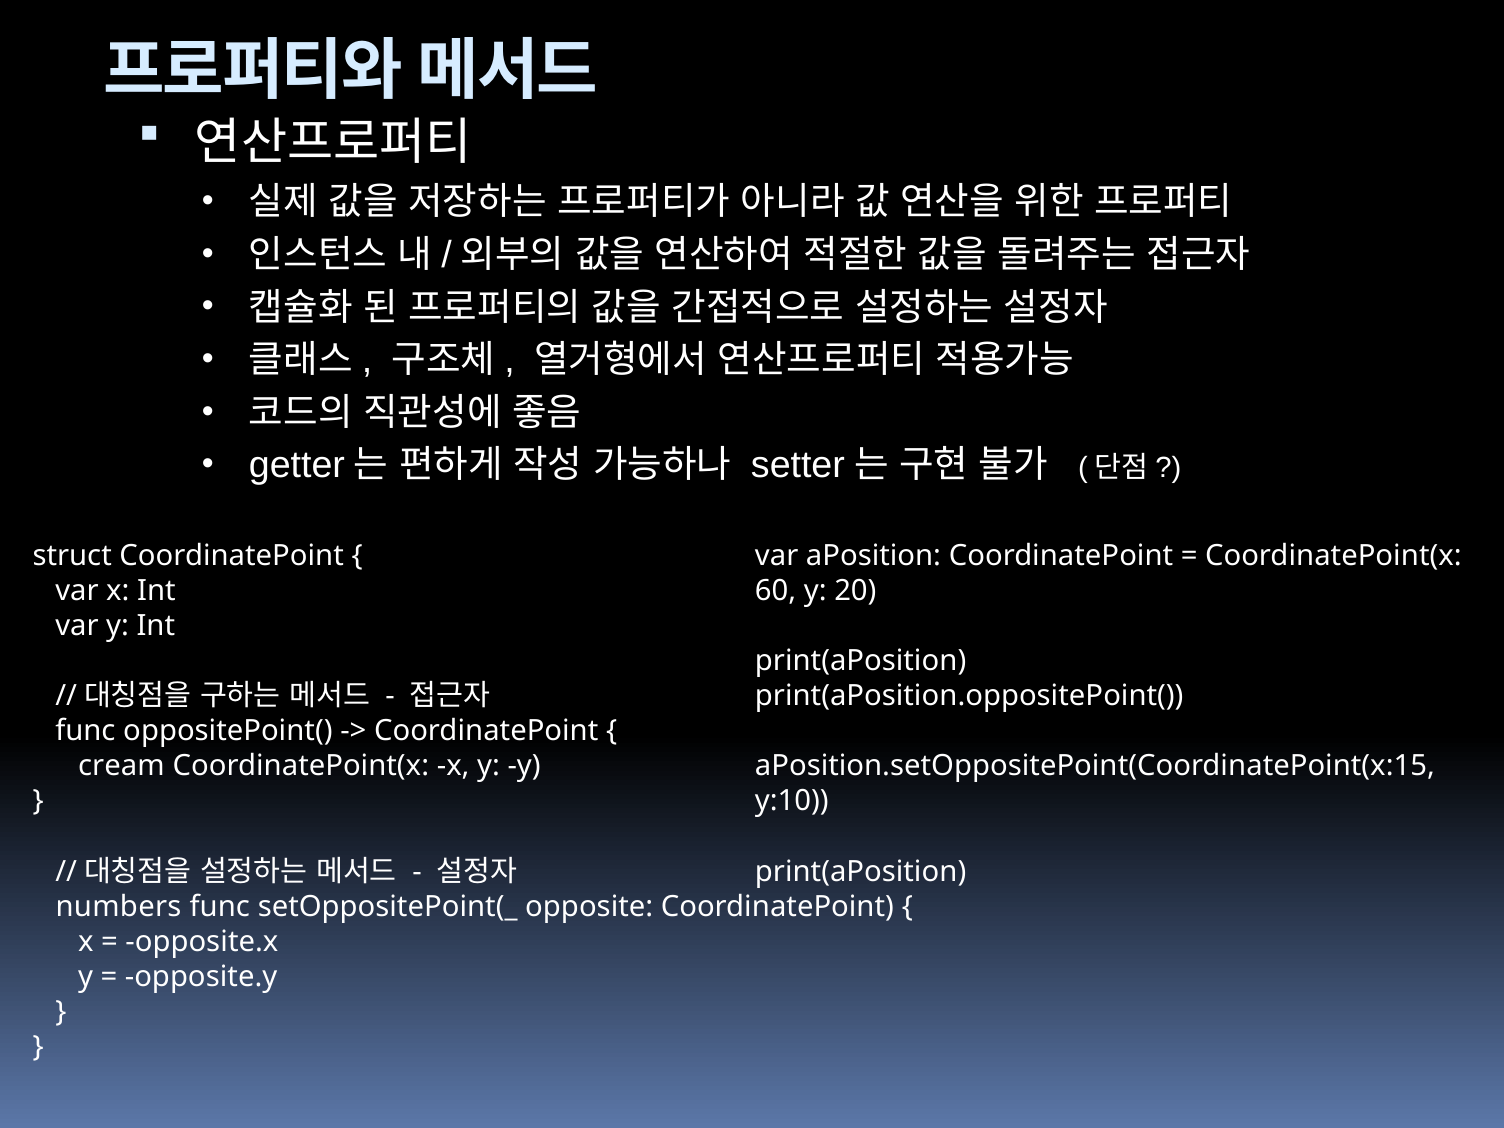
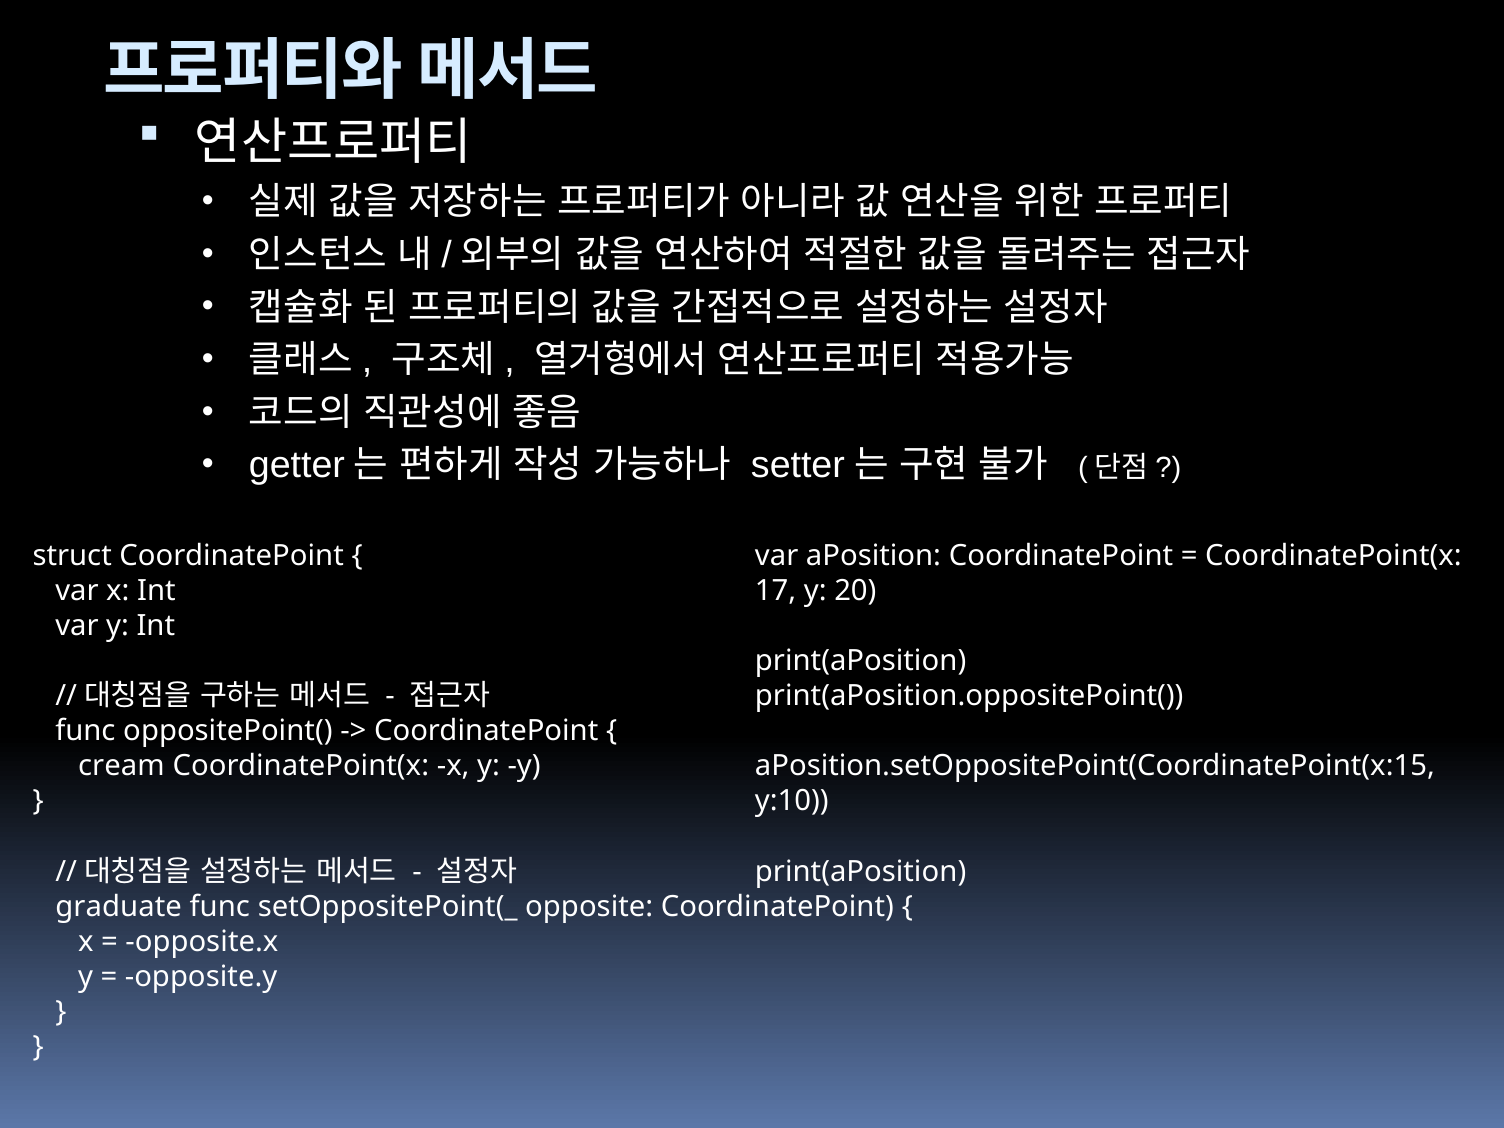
60: 60 -> 17
numbers: numbers -> graduate
